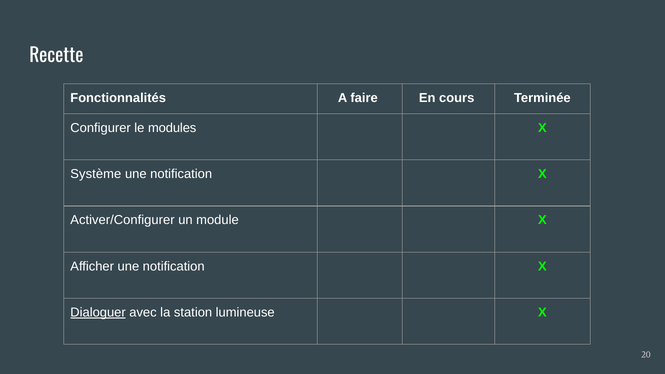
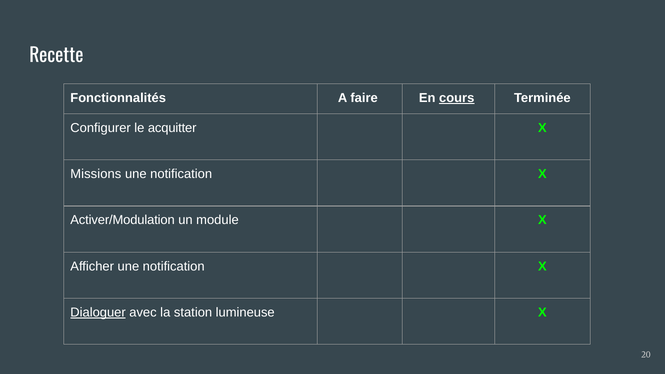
cours underline: none -> present
modules: modules -> acquitter
Système: Système -> Missions
Activer/Configurer: Activer/Configurer -> Activer/Modulation
